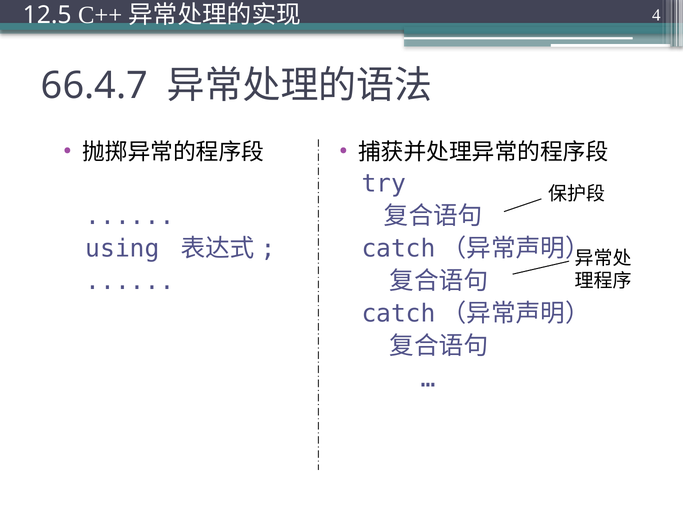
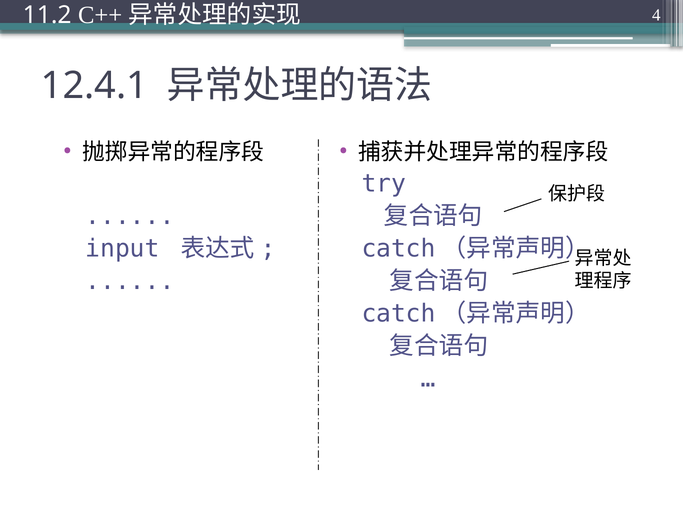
12.5: 12.5 -> 11.2
66.4.7: 66.4.7 -> 12.4.1
using: using -> input
